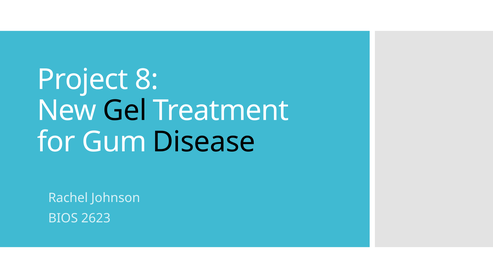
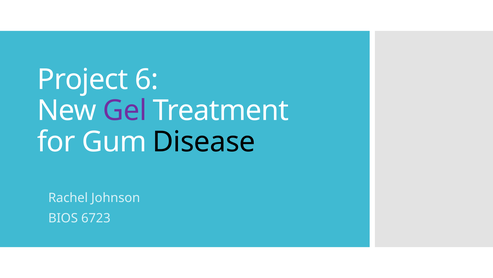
8: 8 -> 6
Gel colour: black -> purple
2623: 2623 -> 6723
